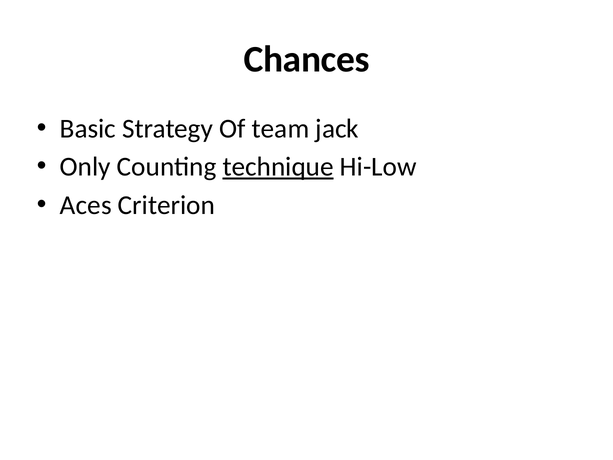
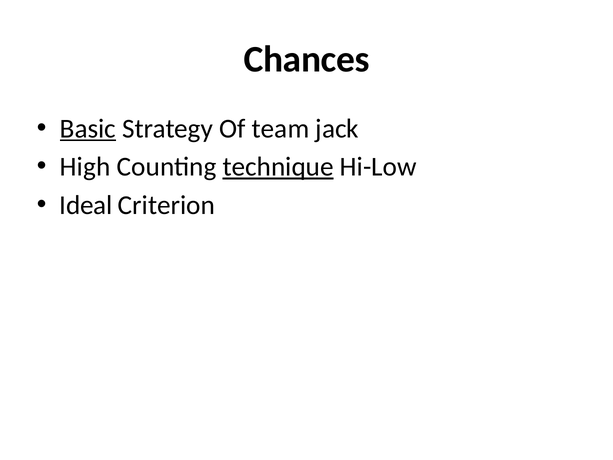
Basic underline: none -> present
Only: Only -> High
Aces: Aces -> Ideal
